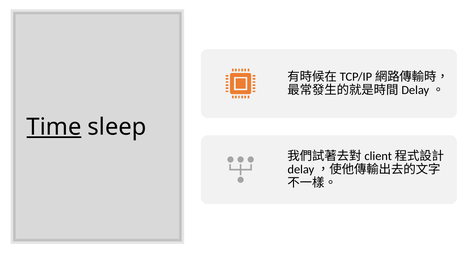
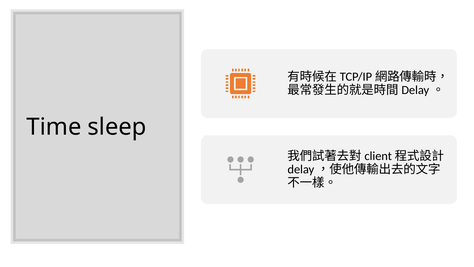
Time underline: present -> none
